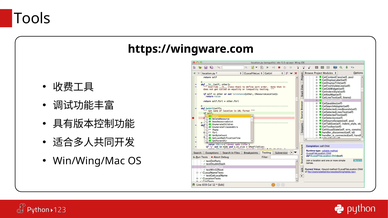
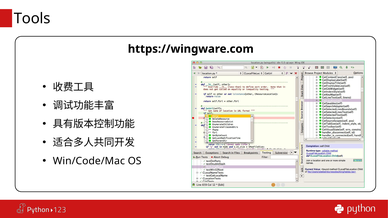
Win/Wing/Mac: Win/Wing/Mac -> Win/Code/Mac
